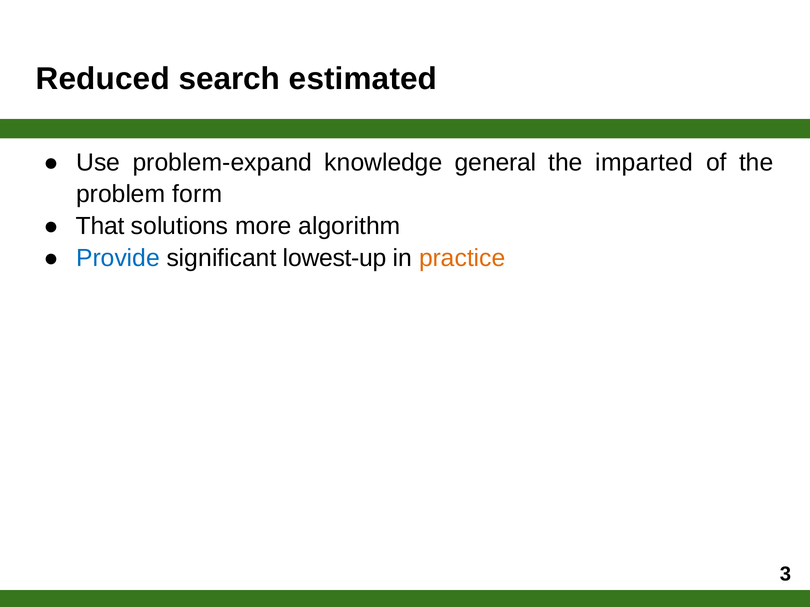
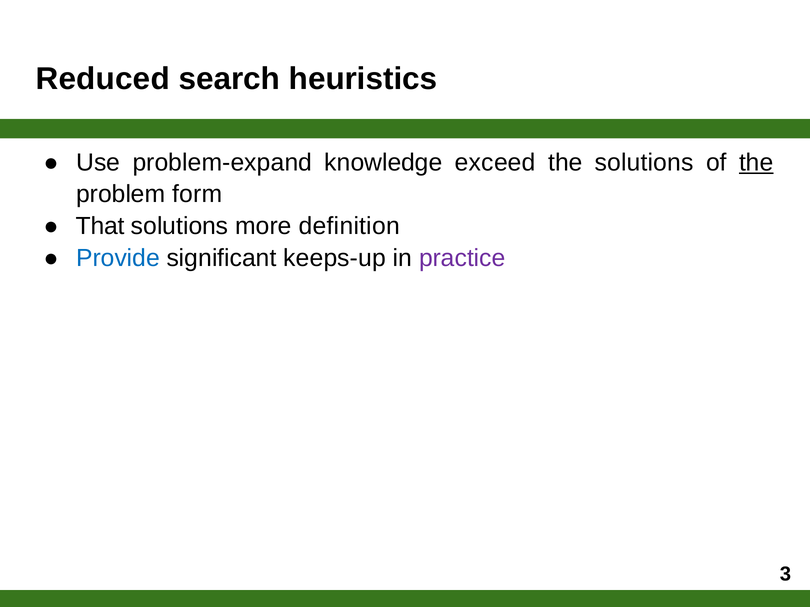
estimated: estimated -> heuristics
general: general -> exceed
the imparted: imparted -> solutions
the at (756, 163) underline: none -> present
algorithm: algorithm -> definition
lowest-up: lowest-up -> keeps-up
practice colour: orange -> purple
